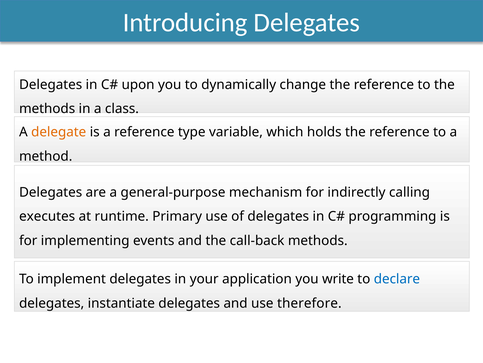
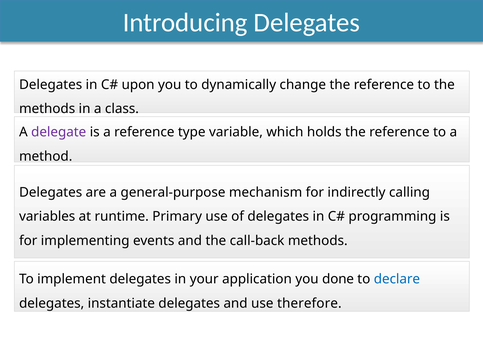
delegate colour: orange -> purple
executes: executes -> variables
write: write -> done
